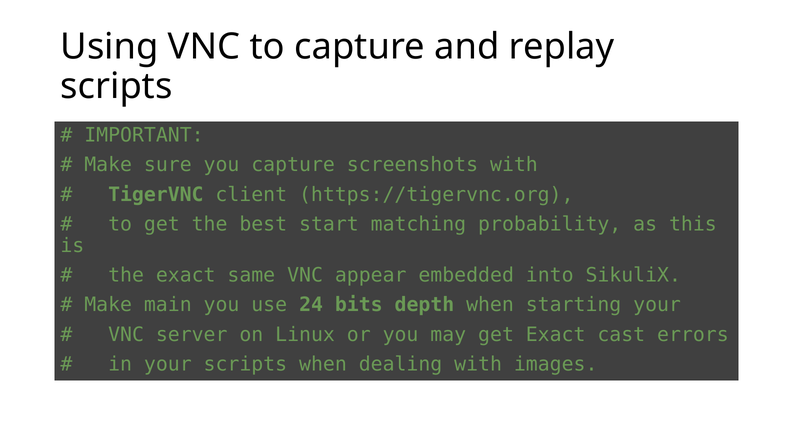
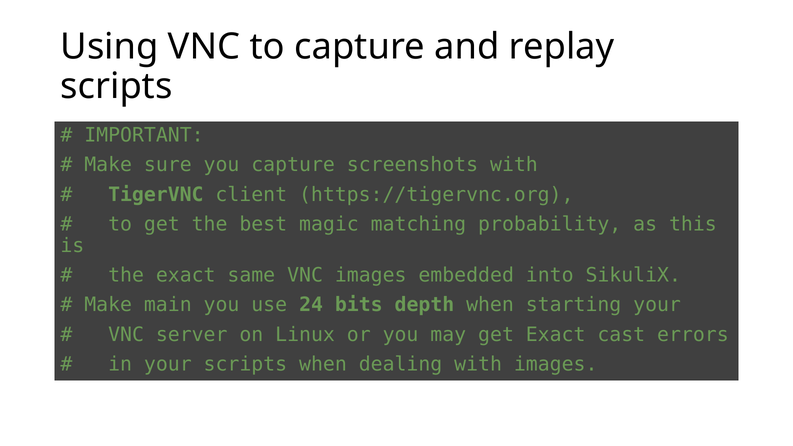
start: start -> magic
VNC appear: appear -> images
